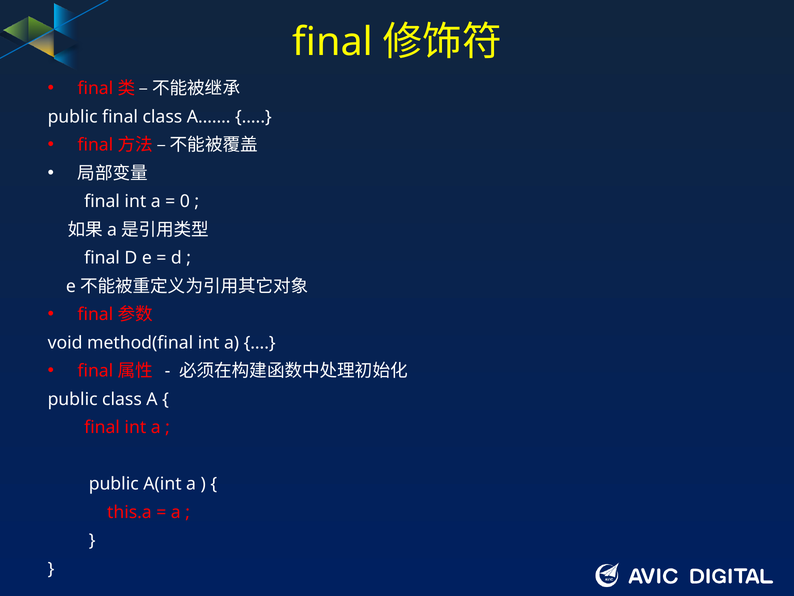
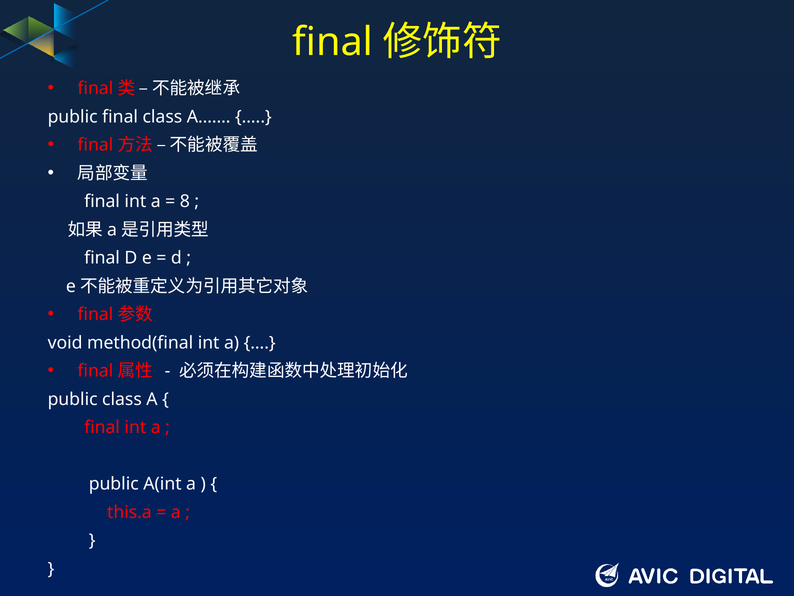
0: 0 -> 8
